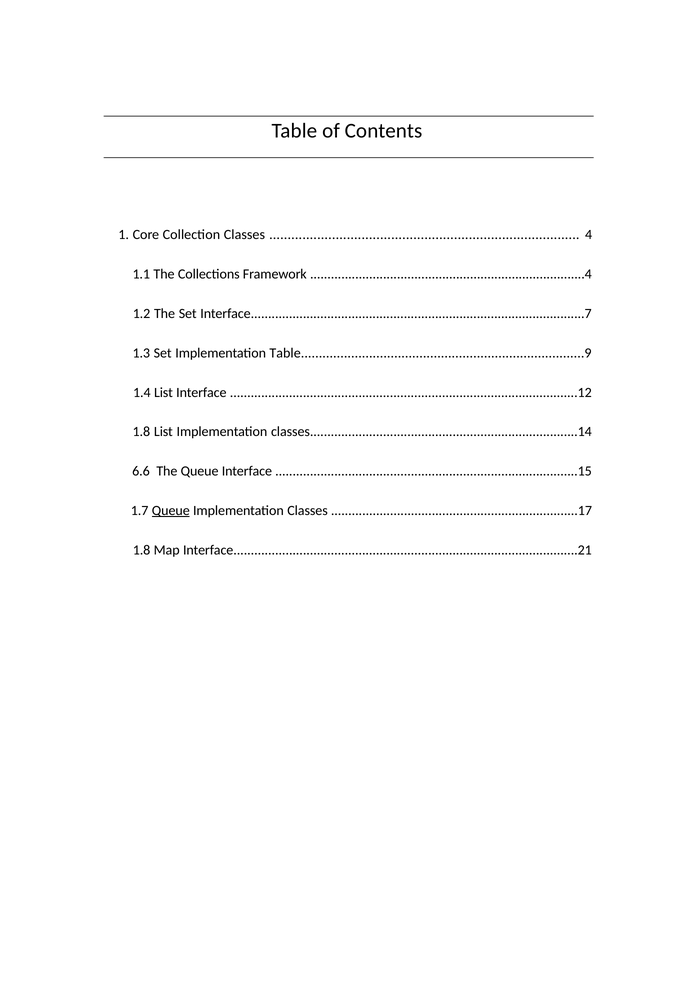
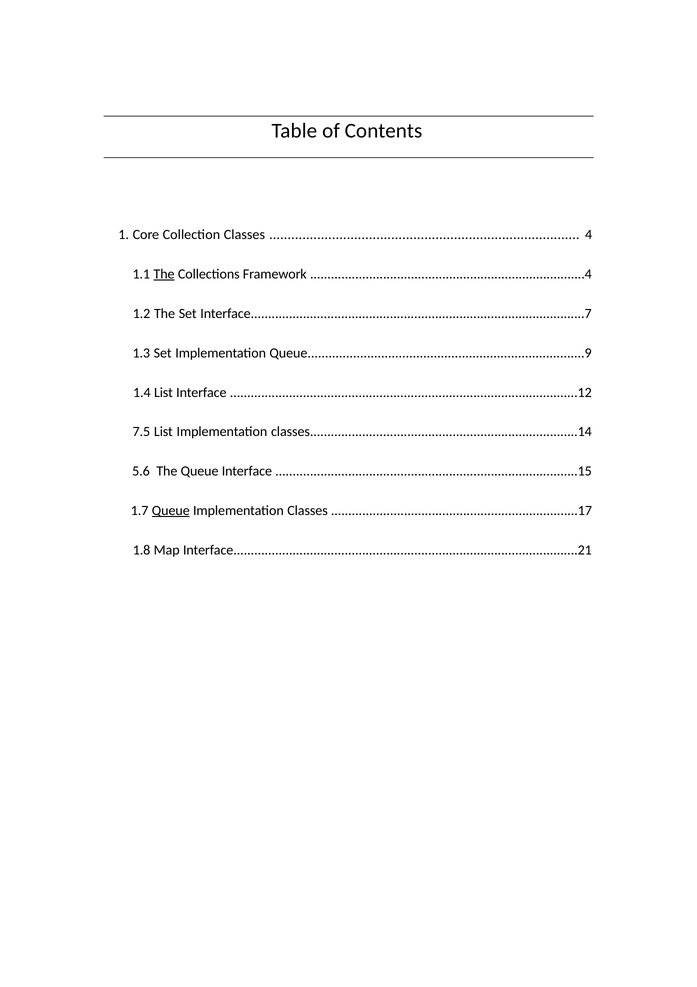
The at (164, 274) underline: none -> present
Table...............................................................................9: Table...............................................................................9 -> Queue...............................................................................9
1.8 at (141, 432): 1.8 -> 7.5
6.6: 6.6 -> 5.6
